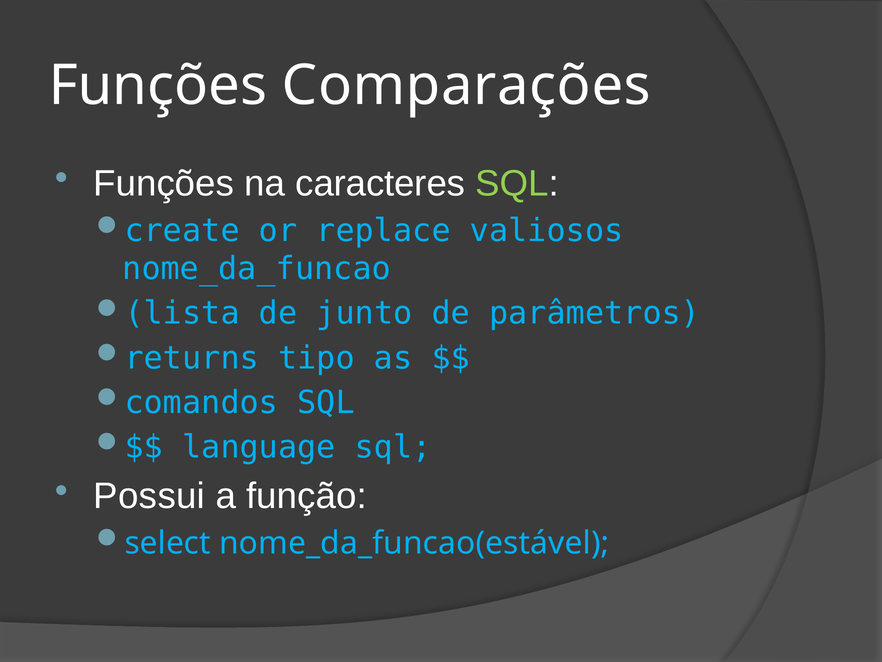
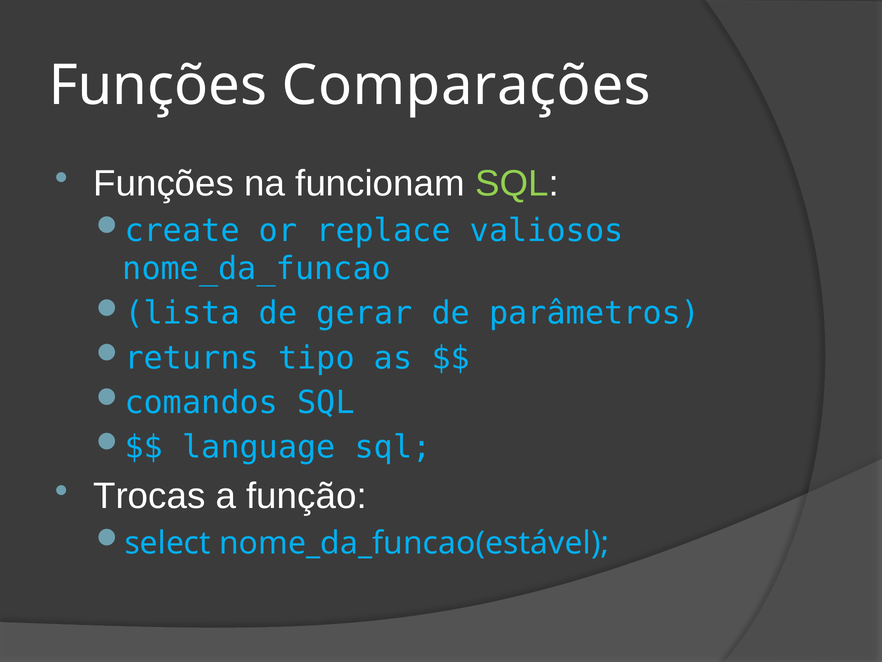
caracteres: caracteres -> funcionam
junto: junto -> gerar
Possui: Possui -> Trocas
